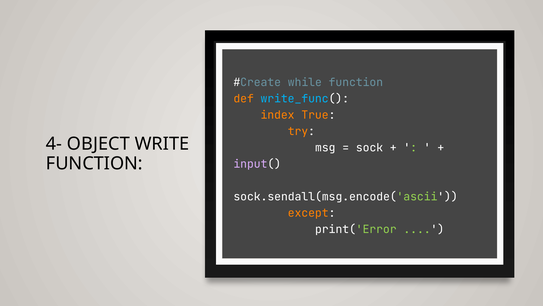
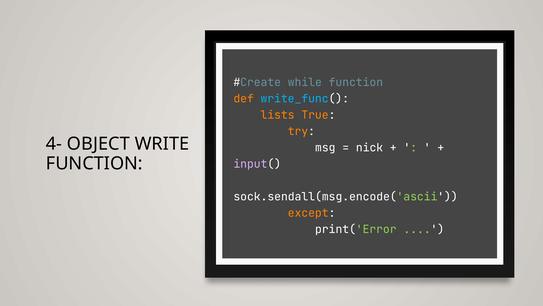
index: index -> lists
sock: sock -> nick
